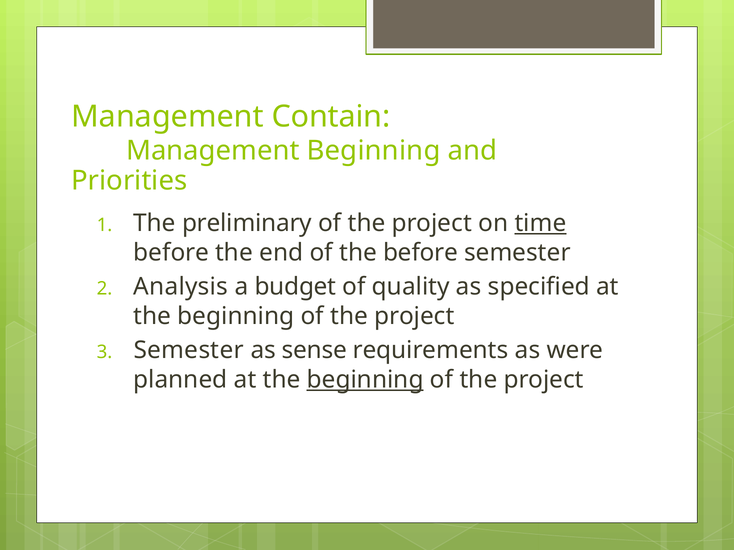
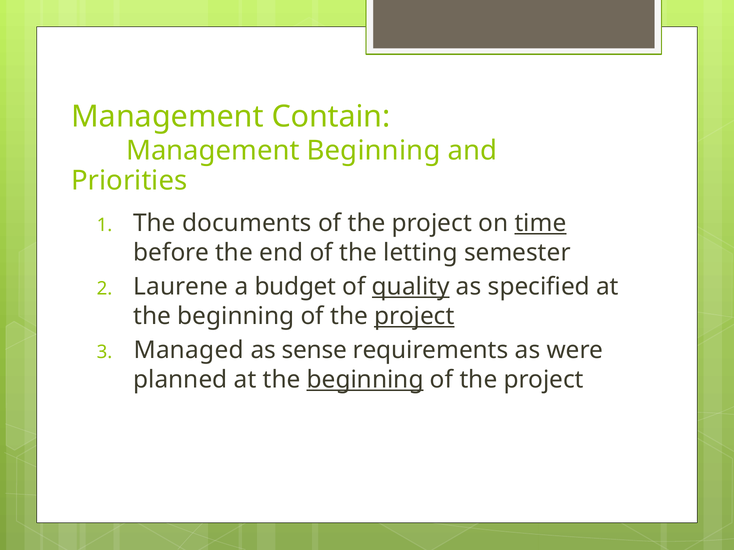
preliminary: preliminary -> documents
the before: before -> letting
Analysis: Analysis -> Laurene
quality underline: none -> present
project at (414, 316) underline: none -> present
Semester at (189, 351): Semester -> Managed
